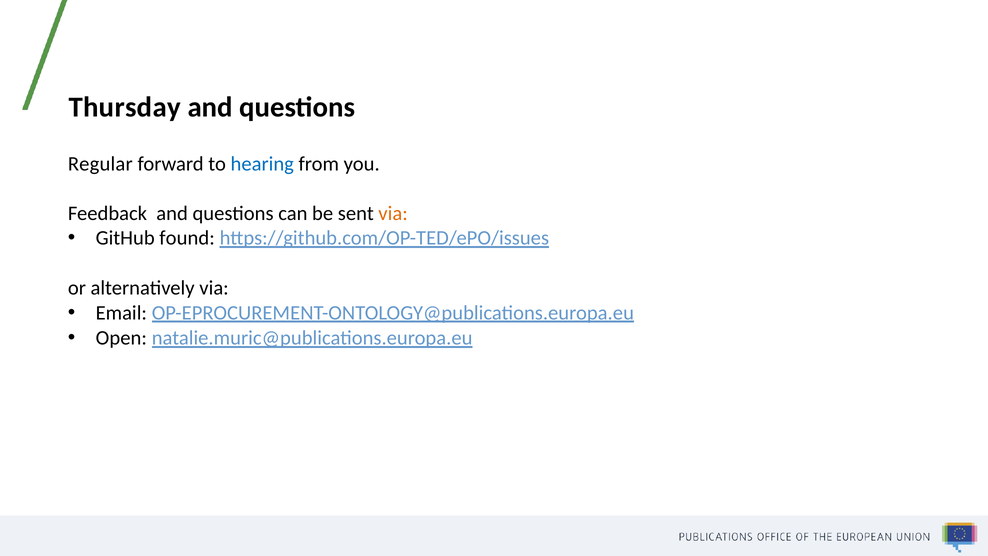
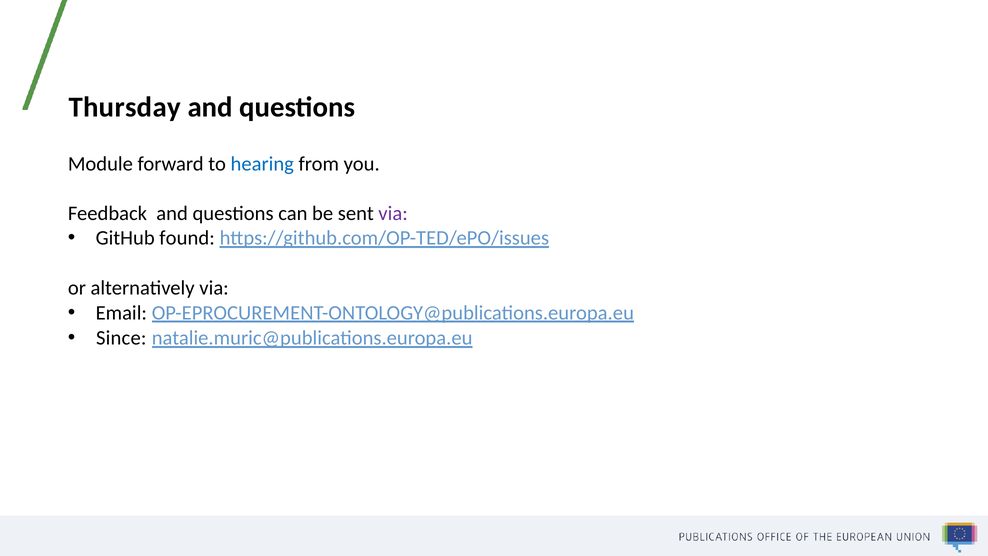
Regular: Regular -> Module
via at (393, 213) colour: orange -> purple
Open: Open -> Since
